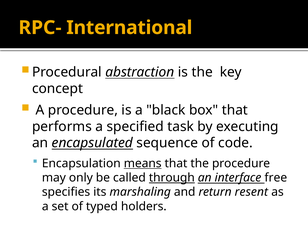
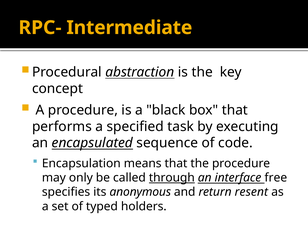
International: International -> Intermediate
means underline: present -> none
marshaling: marshaling -> anonymous
